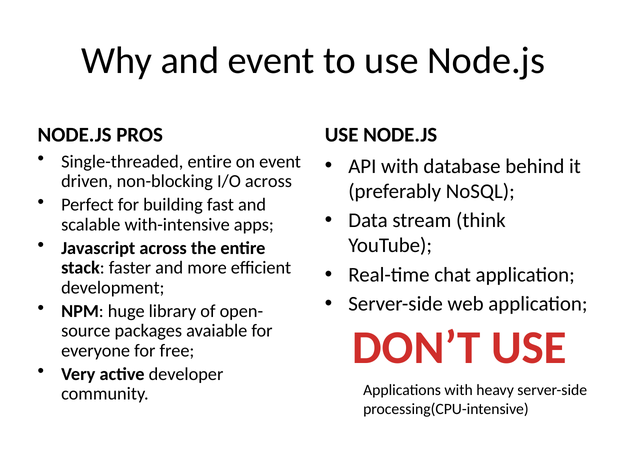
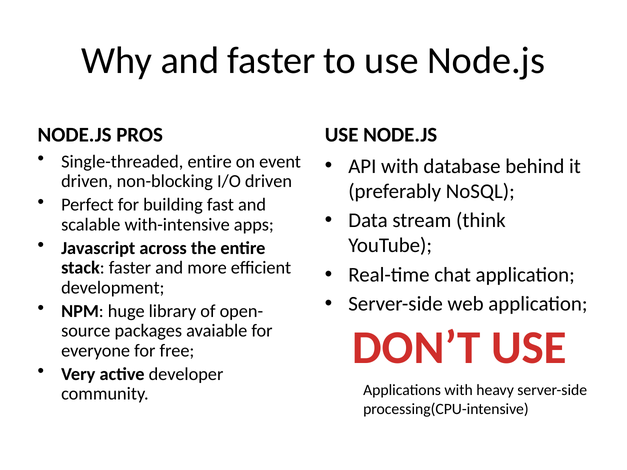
and event: event -> faster
I/O across: across -> driven
